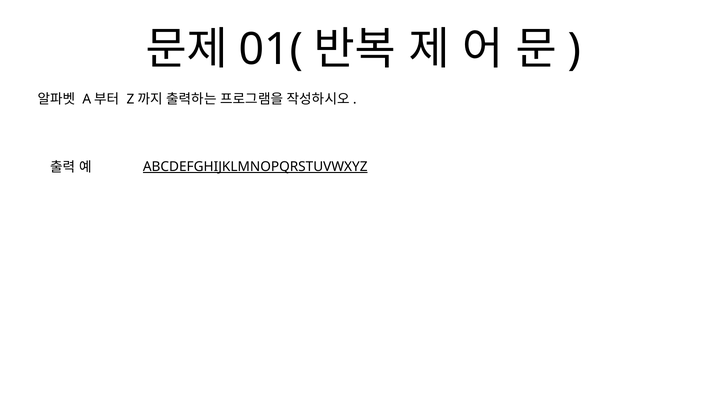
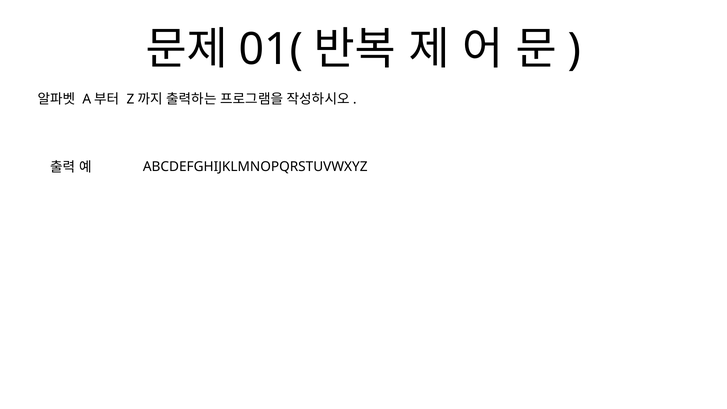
ABCDEFGHIJKLMNOPQRSTUVWXYZ underline: present -> none
